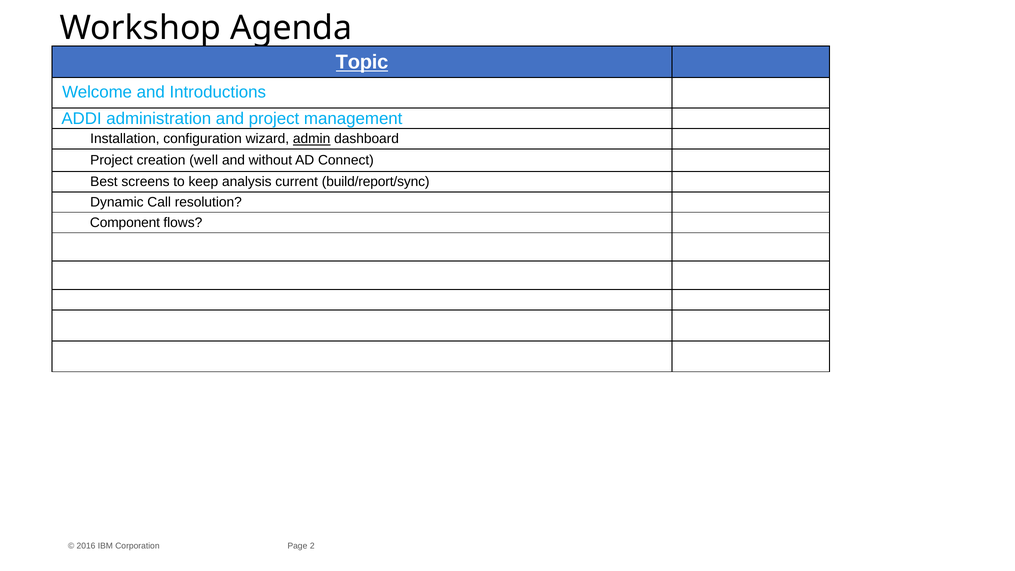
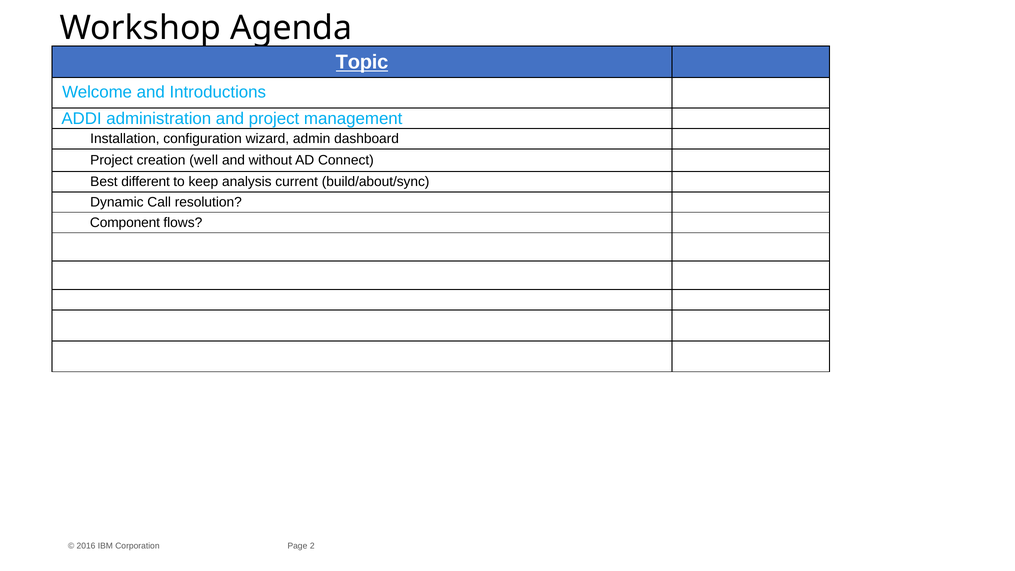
admin underline: present -> none
screens: screens -> different
build/report/sync: build/report/sync -> build/about/sync
